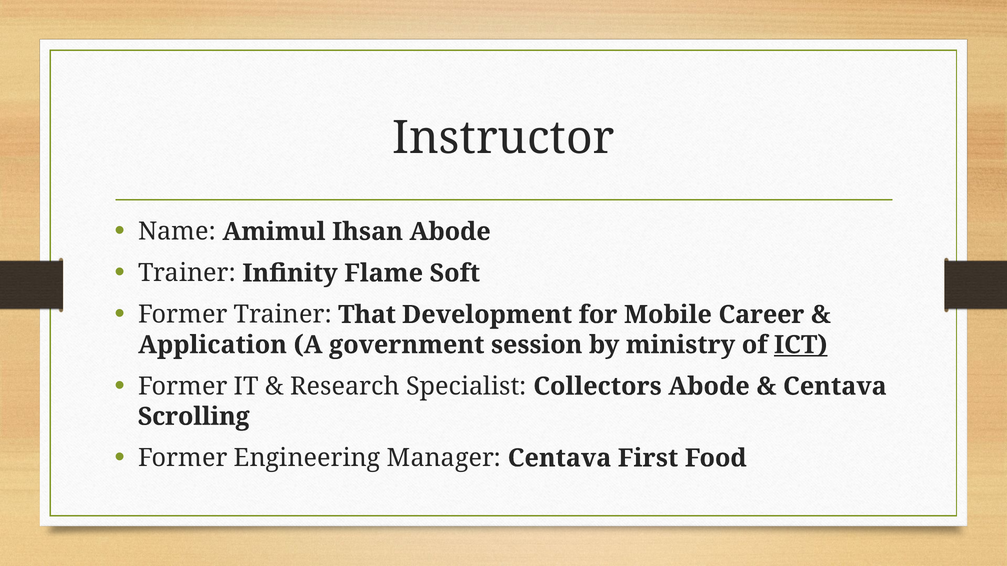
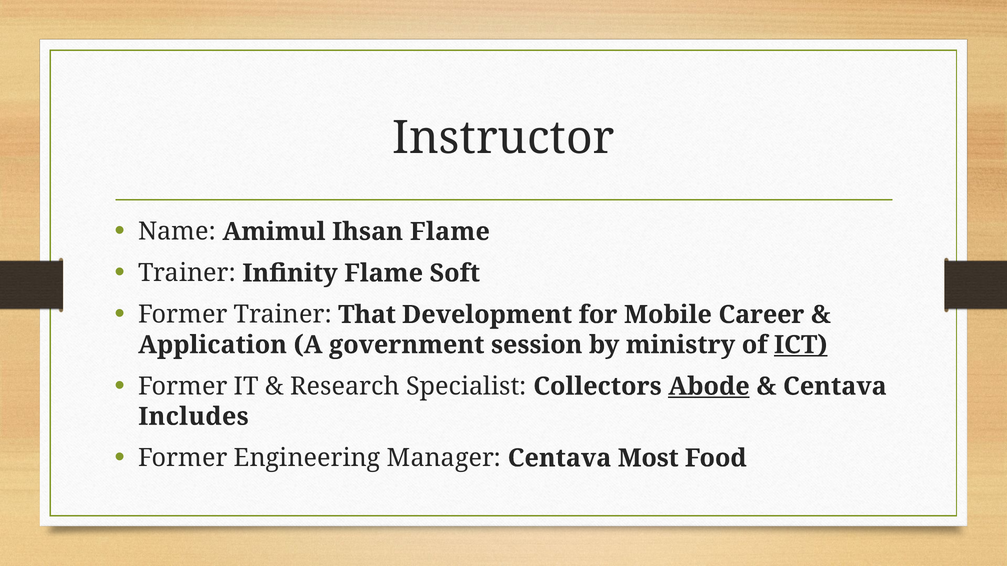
Ihsan Abode: Abode -> Flame
Abode at (709, 387) underline: none -> present
Scrolling: Scrolling -> Includes
First: First -> Most
